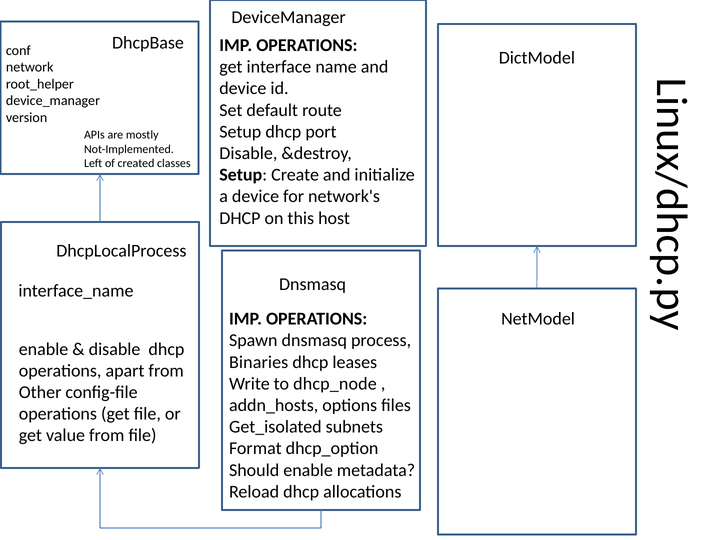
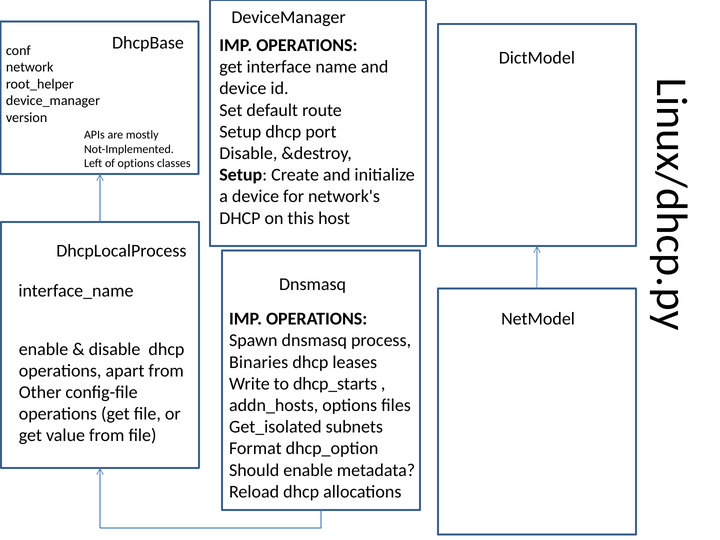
of created: created -> options
dhcp_node: dhcp_node -> dhcp_starts
